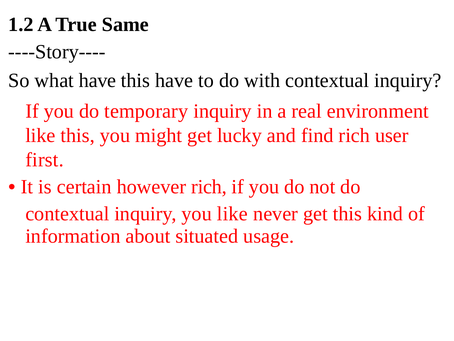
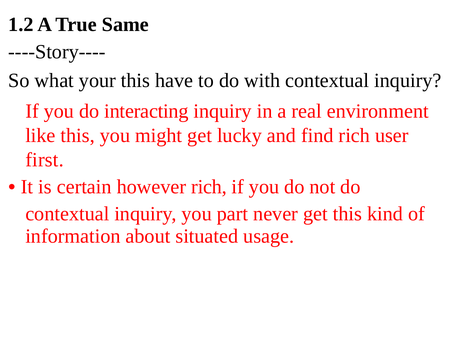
what have: have -> your
temporary: temporary -> interacting
you like: like -> part
